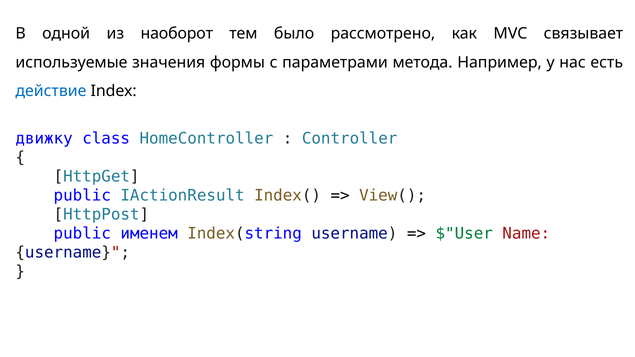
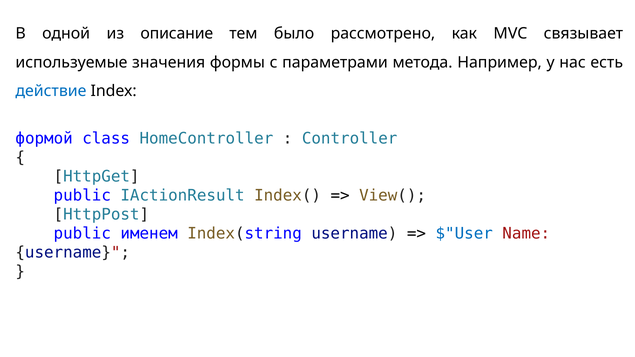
наоборот: наоборот -> описание
движку: движку -> формой
$"User colour: green -> blue
